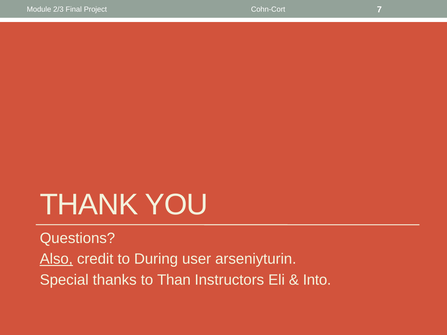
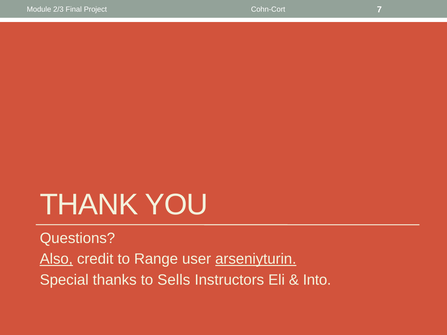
During: During -> Range
arseniyturin underline: none -> present
Than: Than -> Sells
